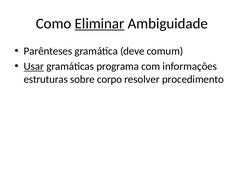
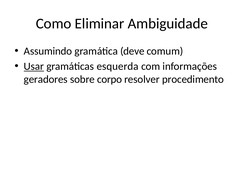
Eliminar underline: present -> none
Parênteses: Parênteses -> Assumindo
programa: programa -> esquerda
estruturas: estruturas -> geradores
